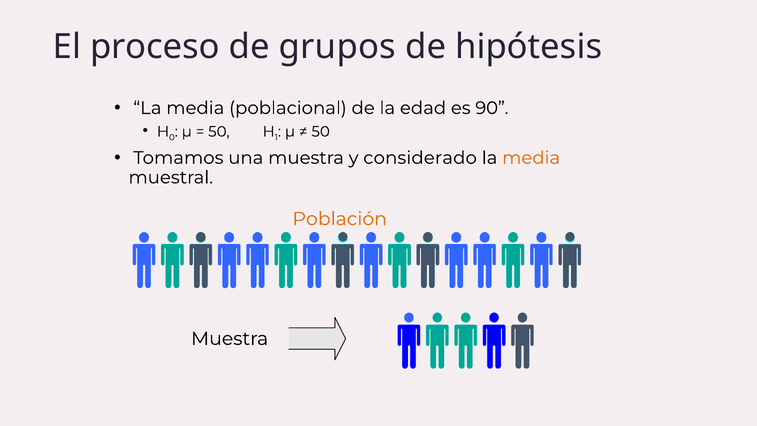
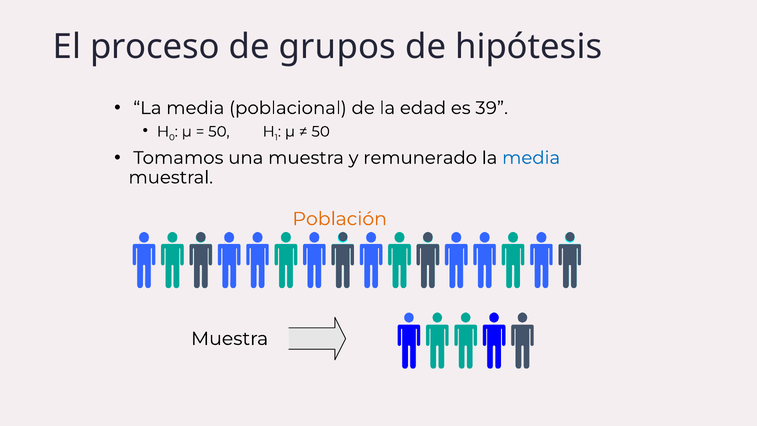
90: 90 -> 39
considerado: considerado -> remunerado
media at (531, 158) colour: orange -> blue
